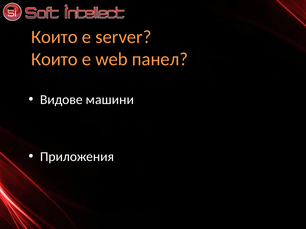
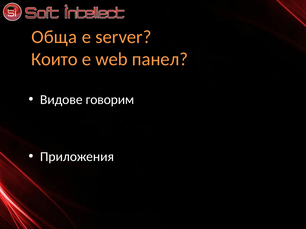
Които at (54, 37): Които -> Обща
машини: машини -> говорим
